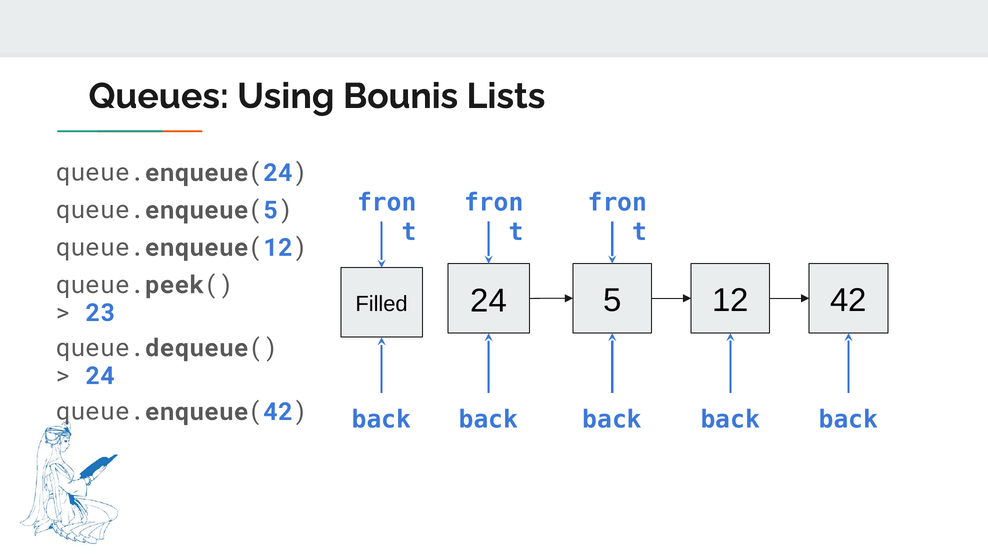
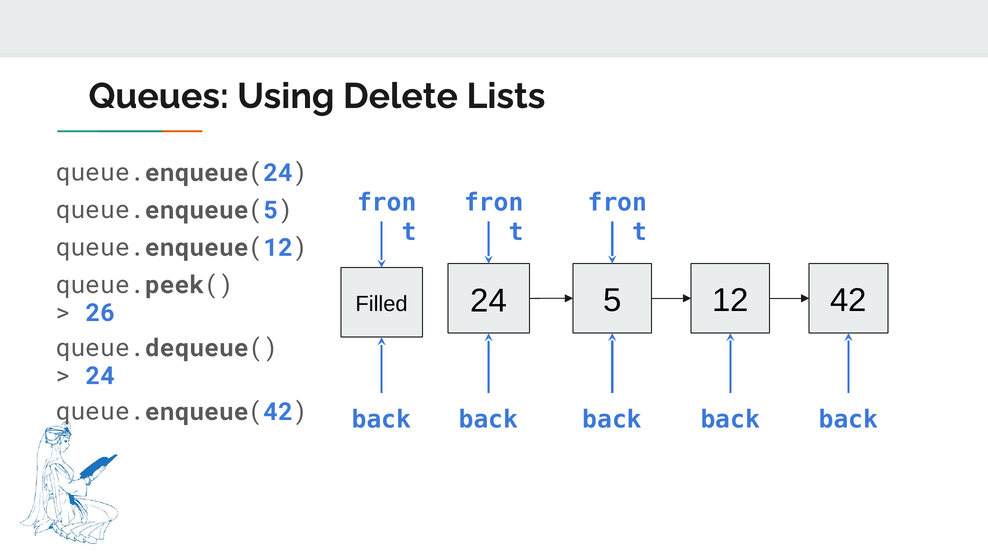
Bounis: Bounis -> Delete
23: 23 -> 26
